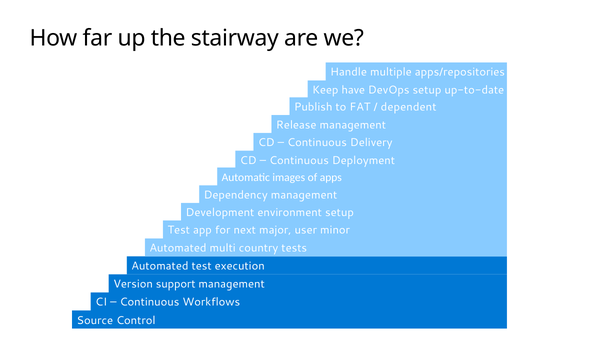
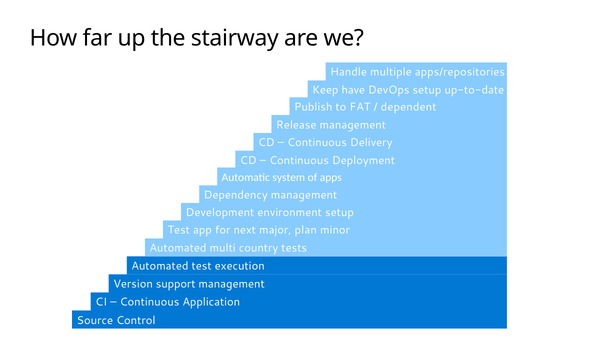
images: images -> system
user: user -> plan
Workflows: Workflows -> Application
